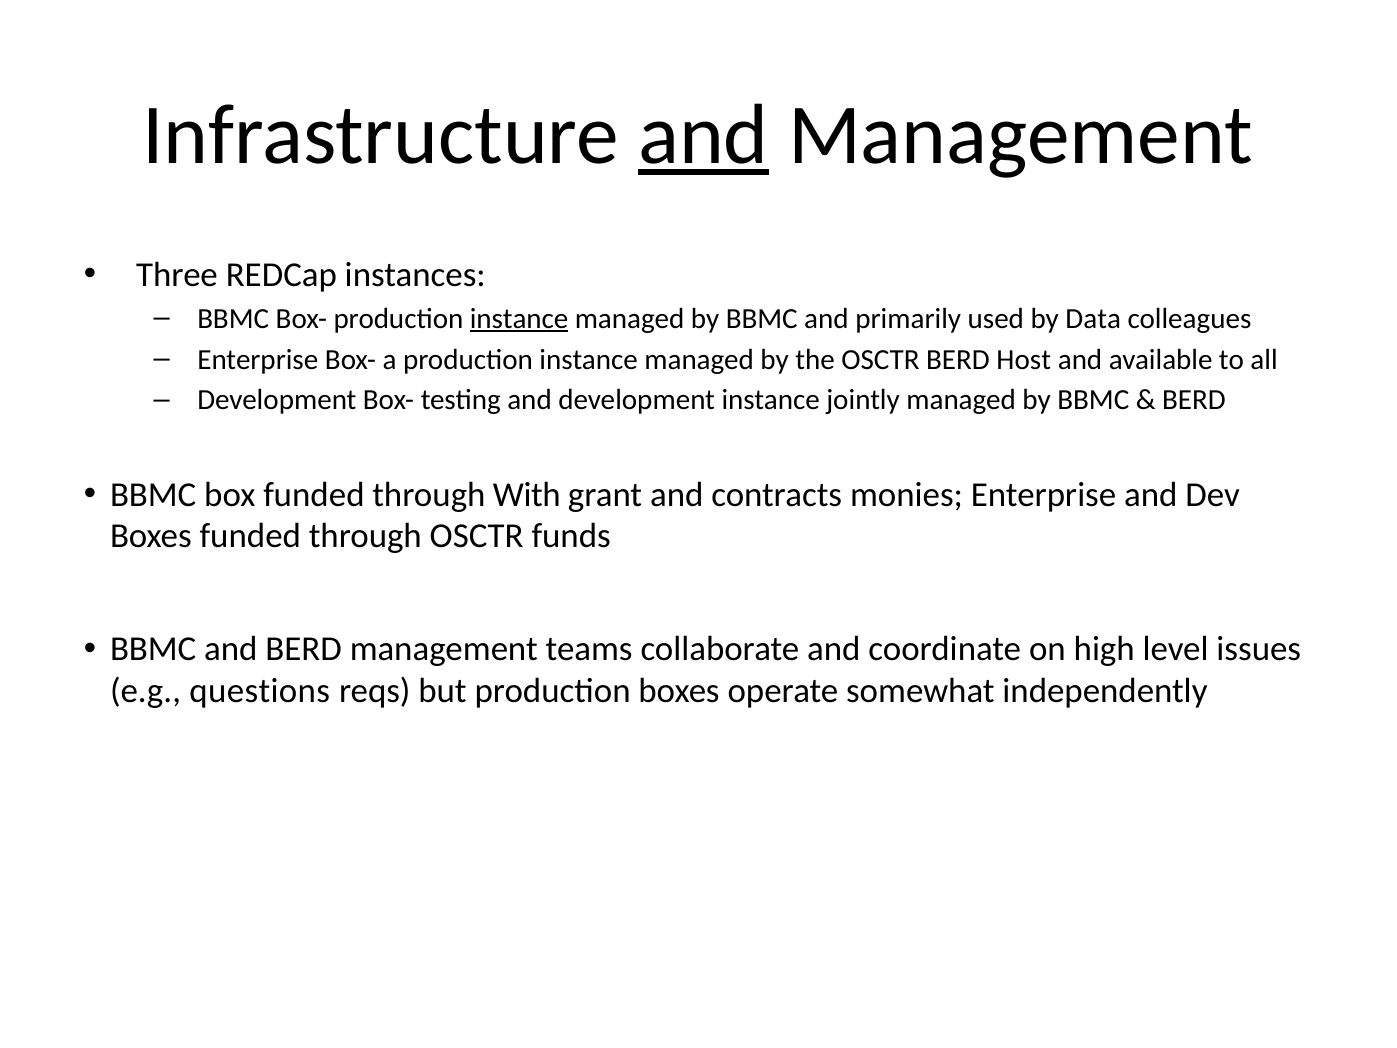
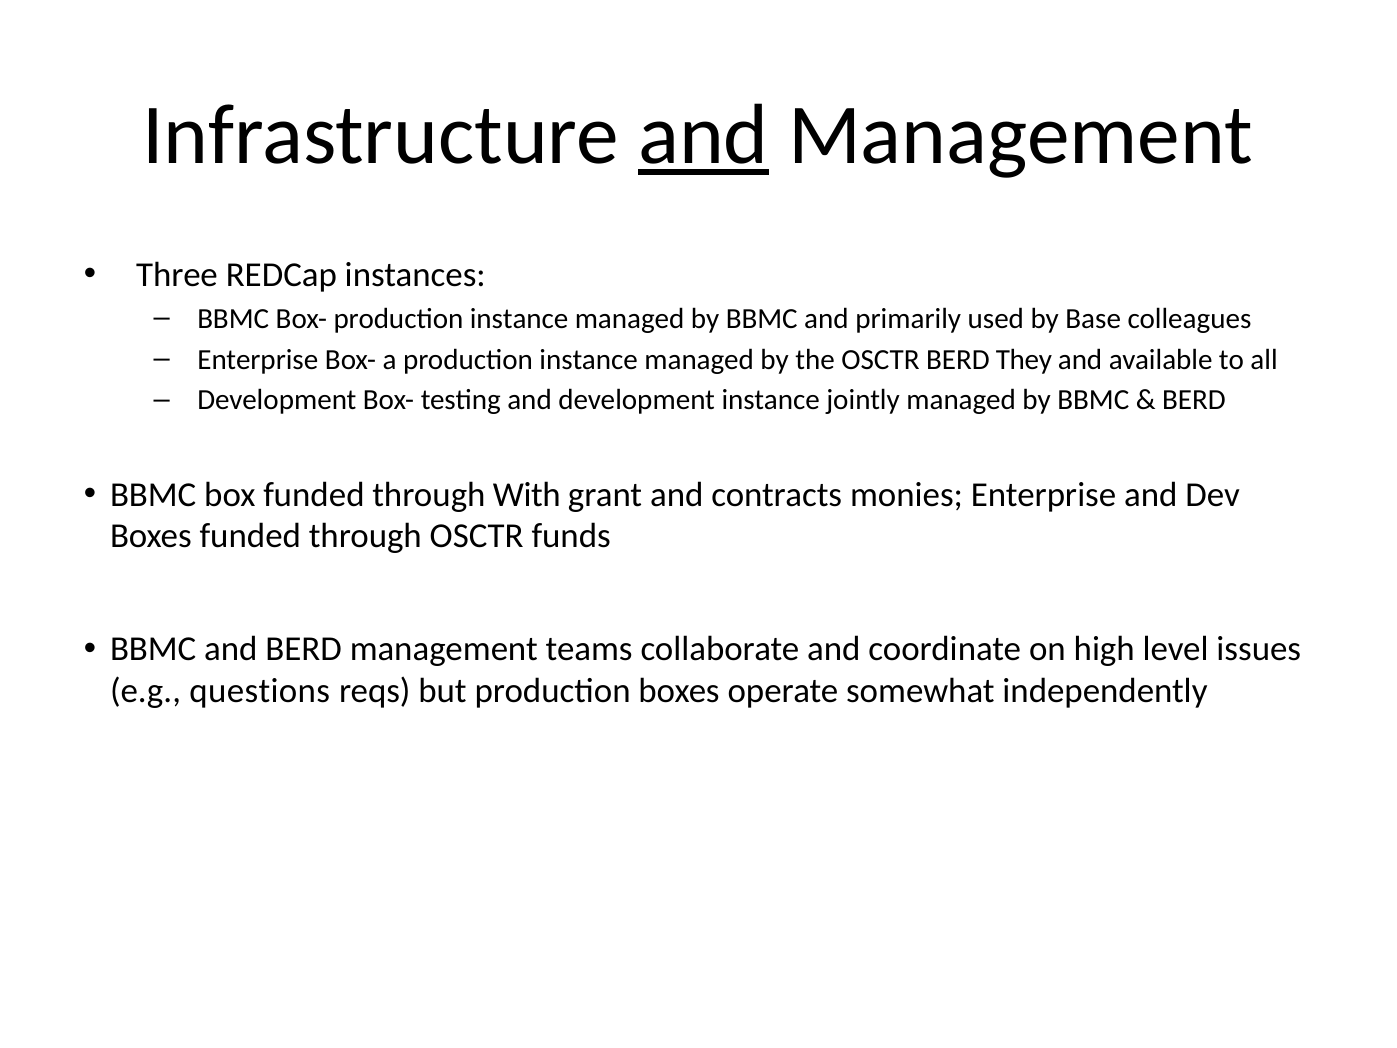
instance at (519, 319) underline: present -> none
Data: Data -> Base
Host: Host -> They
